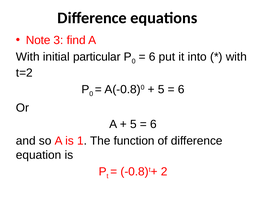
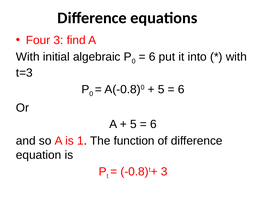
Note: Note -> Four
particular: particular -> algebraic
t=2: t=2 -> t=3
-0.8)t+ 2: 2 -> 3
